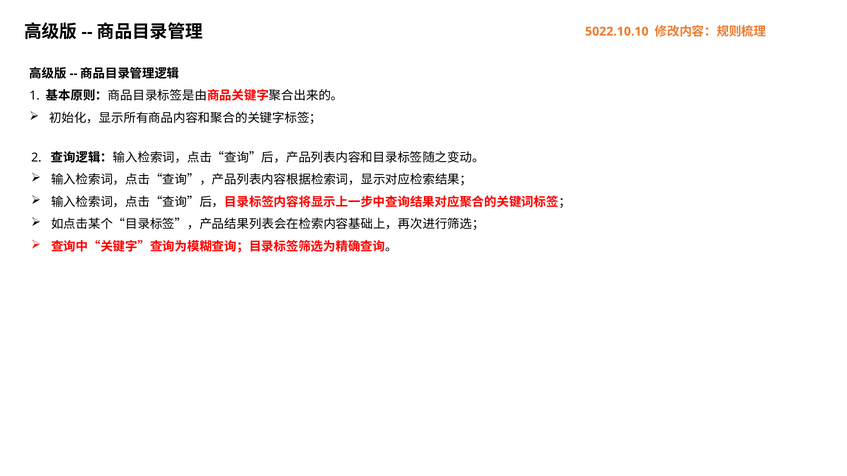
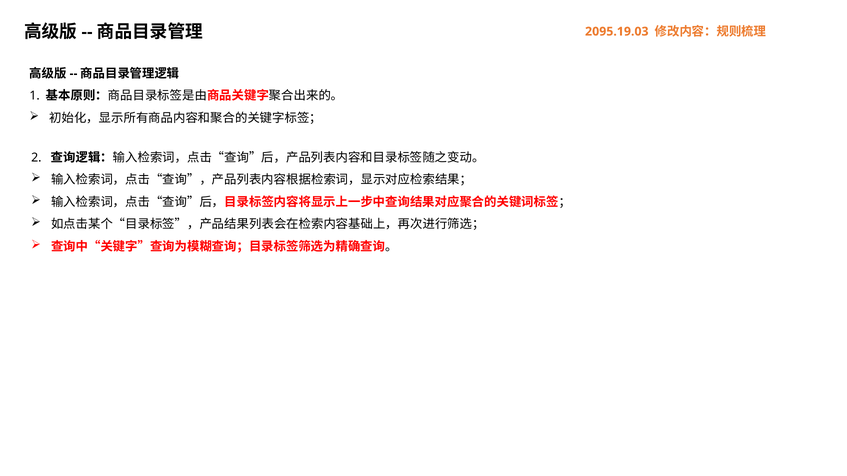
5022.10.10: 5022.10.10 -> 2095.19.03
